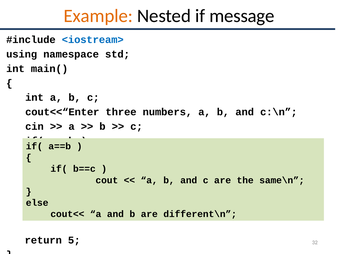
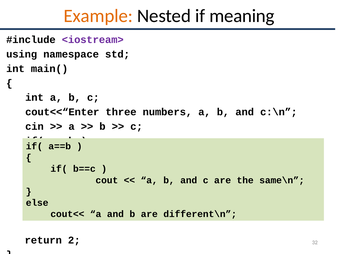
message: message -> meaning
<iostream> colour: blue -> purple
5: 5 -> 2
